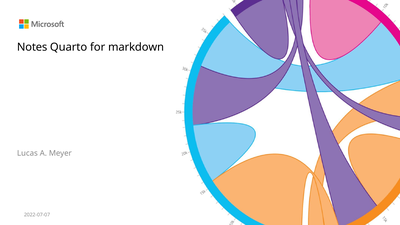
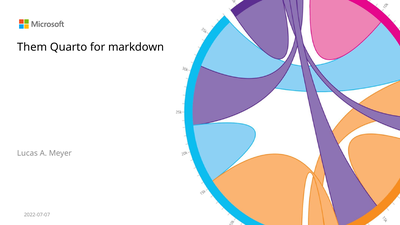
Notes: Notes -> Them
